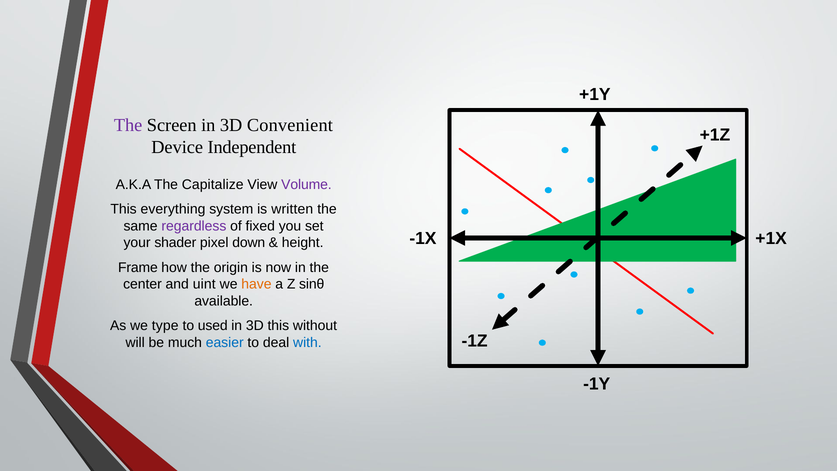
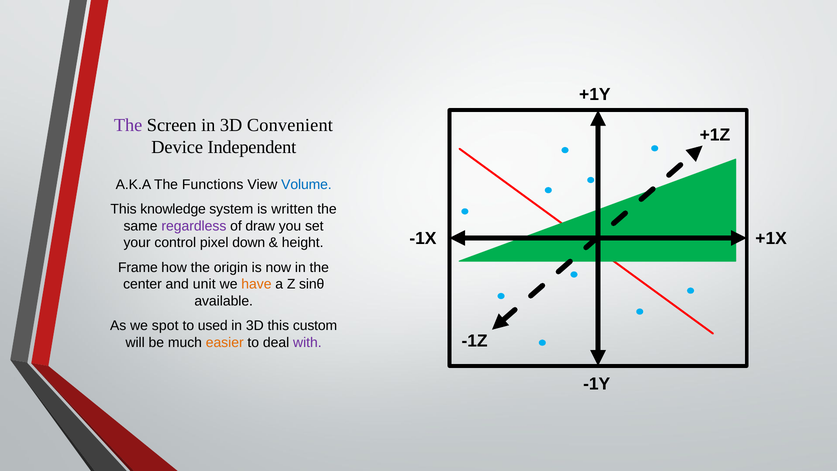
Capitalize: Capitalize -> Functions
Volume colour: purple -> blue
everything: everything -> knowledge
fixed: fixed -> draw
shader: shader -> control
uint: uint -> unit
type: type -> spot
without: without -> custom
easier colour: blue -> orange
with colour: blue -> purple
